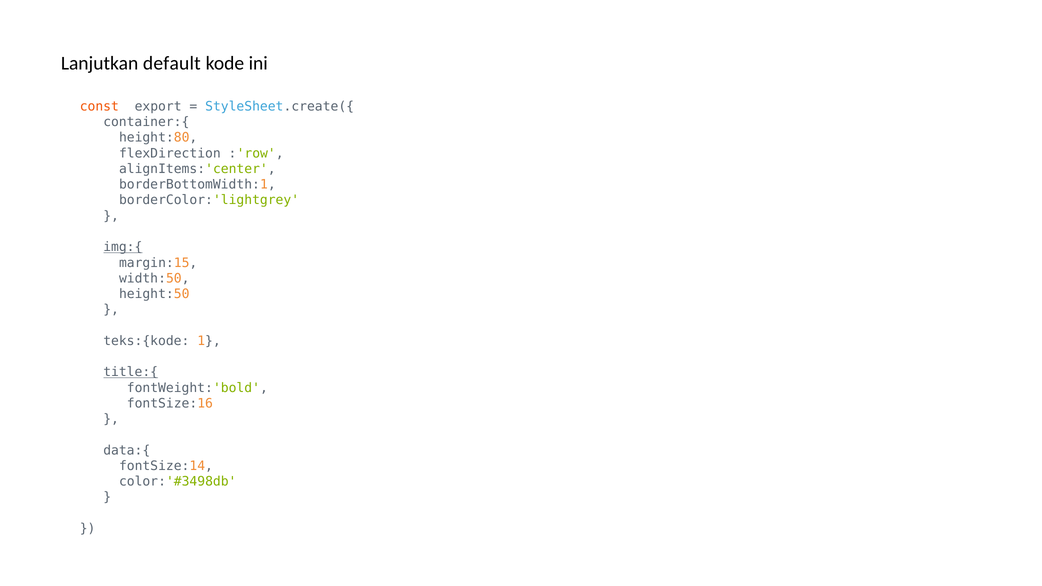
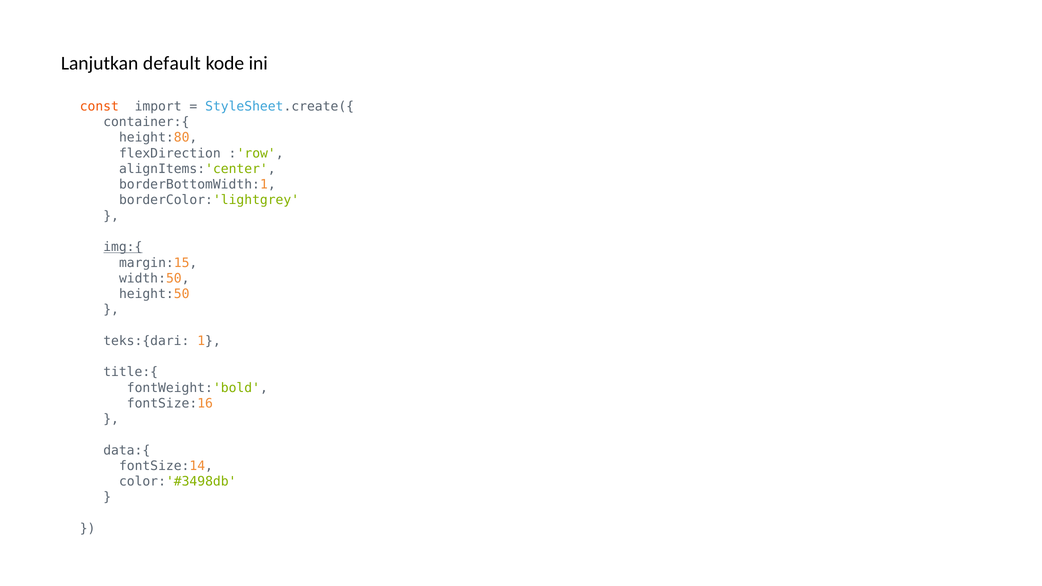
export: export -> import
teks:{kode: teks:{kode -> teks:{dari
title:{ underline: present -> none
